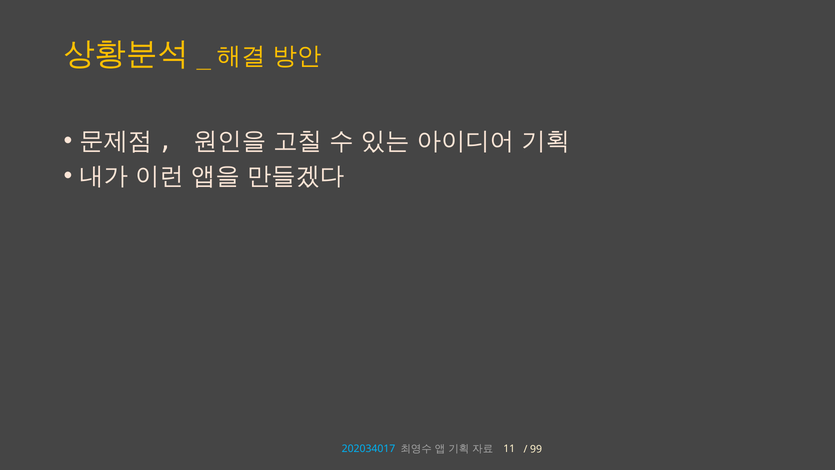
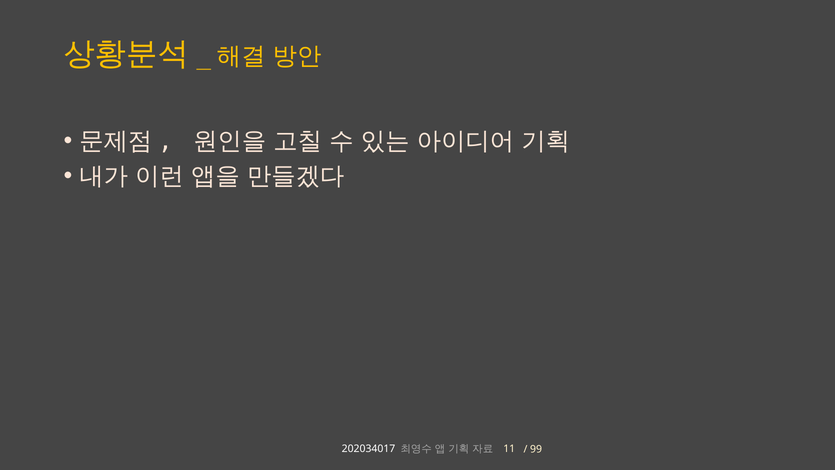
202034017 colour: light blue -> white
